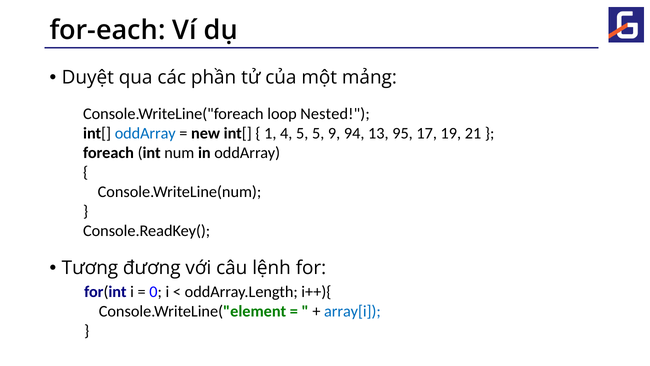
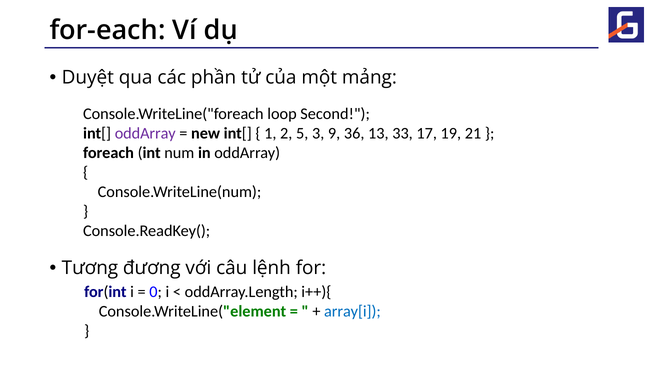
Nested: Nested -> Second
oddArray at (145, 133) colour: blue -> purple
4: 4 -> 2
5 5: 5 -> 3
94: 94 -> 36
95: 95 -> 33
